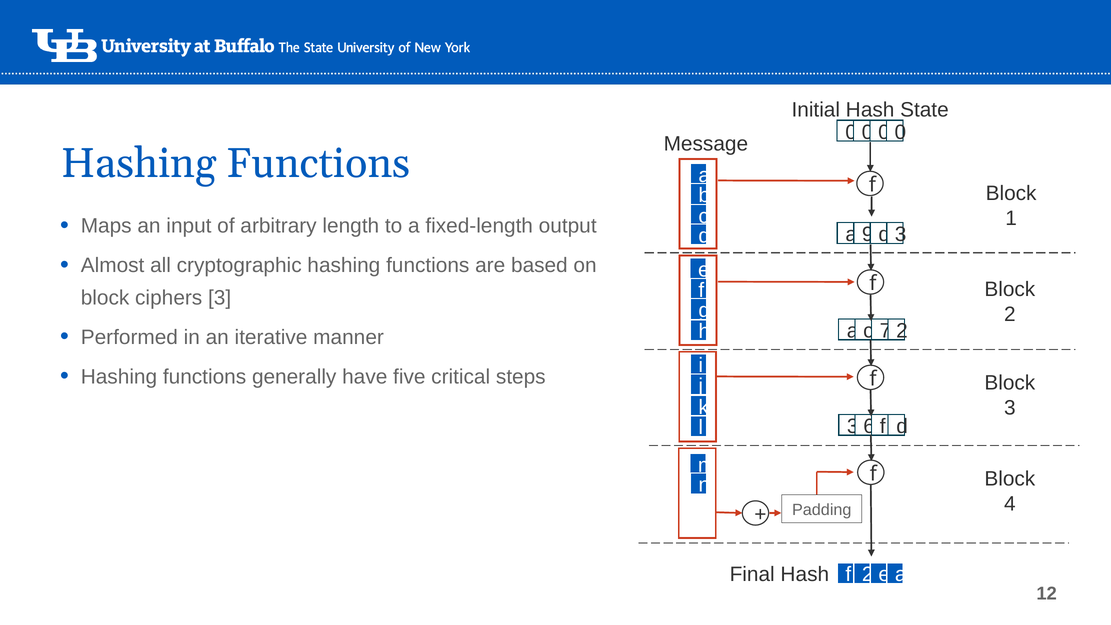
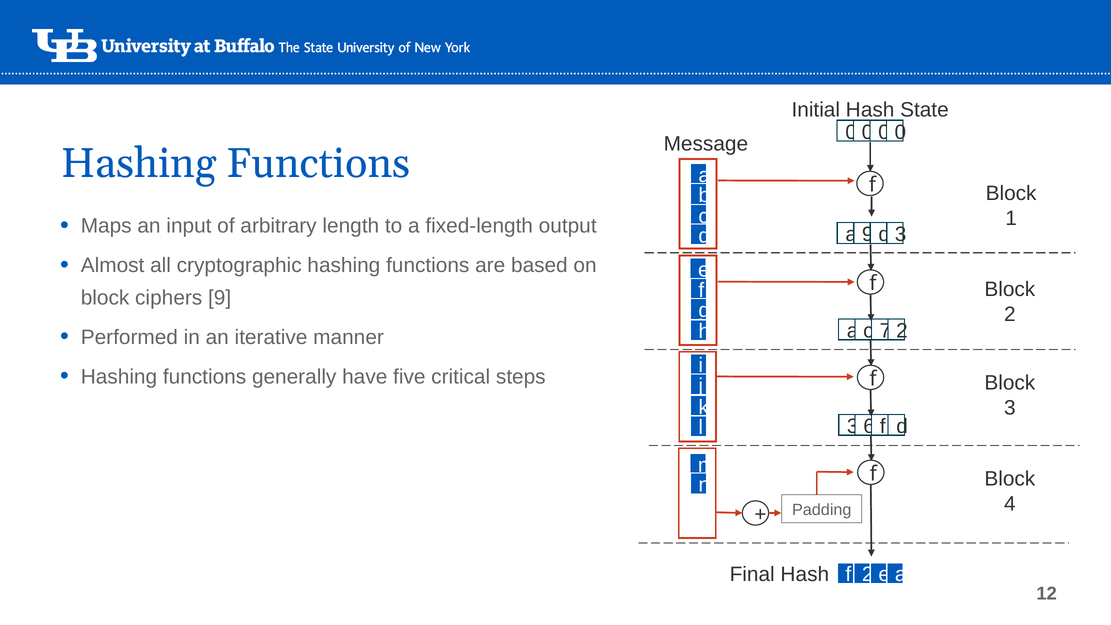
ciphers 3: 3 -> 9
